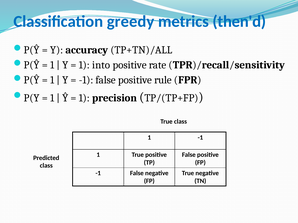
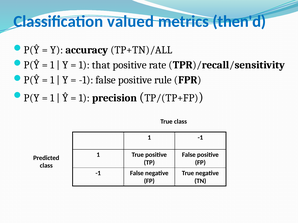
greedy: greedy -> valued
into: into -> that
